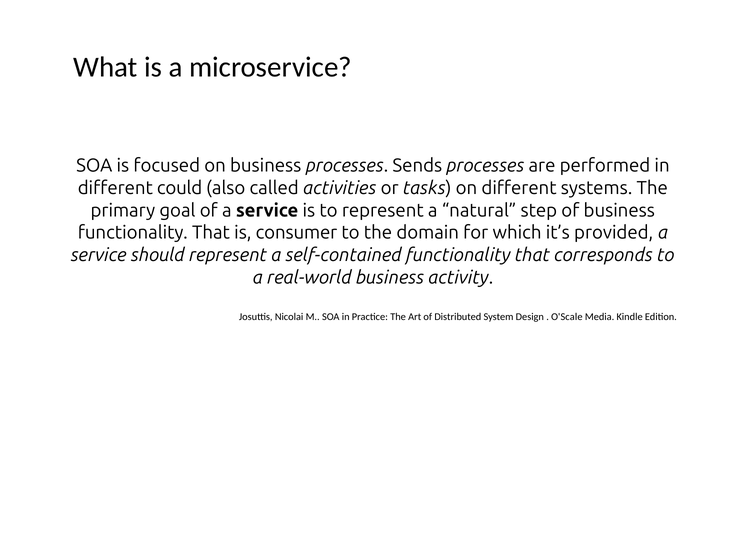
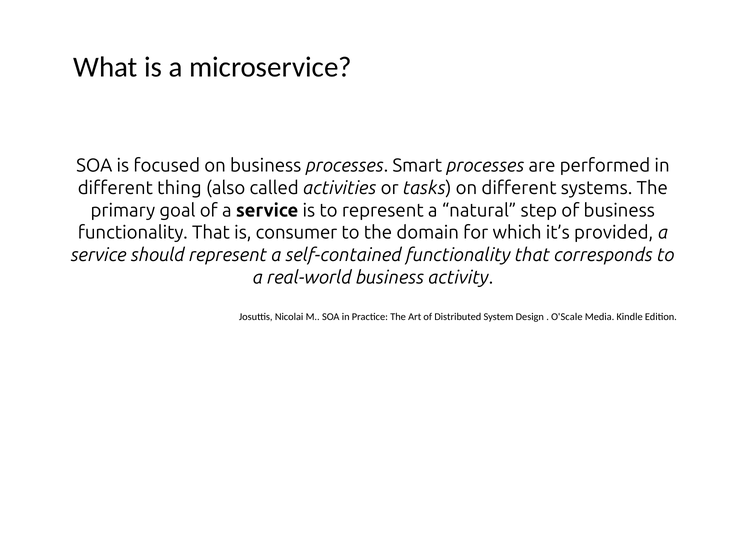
Sends: Sends -> Smart
could: could -> thing
